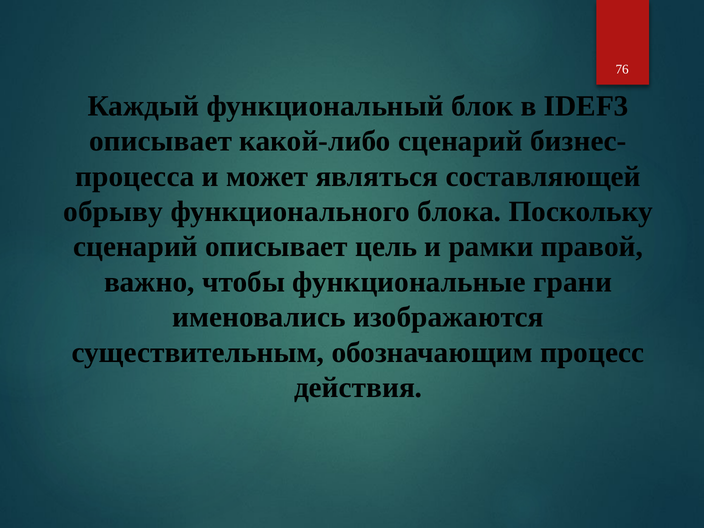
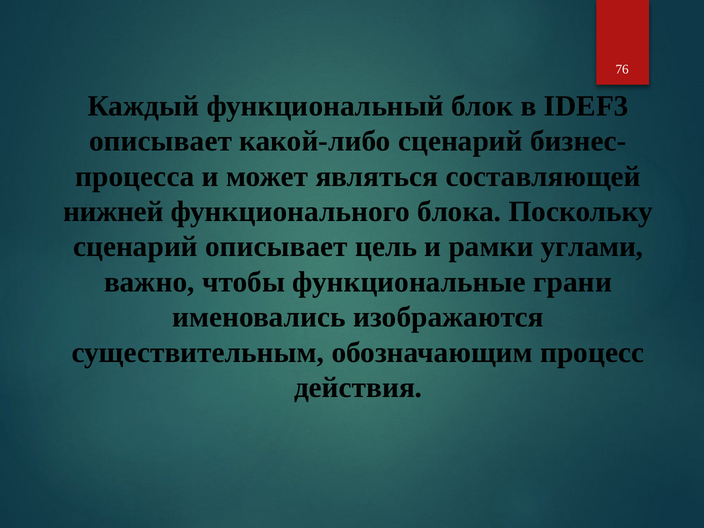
обрыву: обрыву -> нижней
правой: правой -> углами
